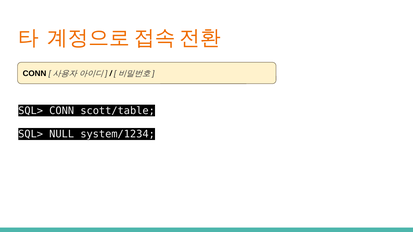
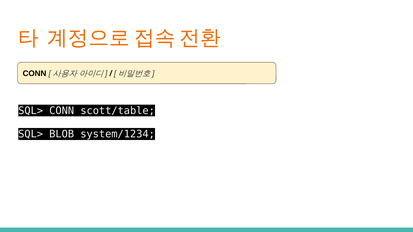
NULL: NULL -> BLOB
